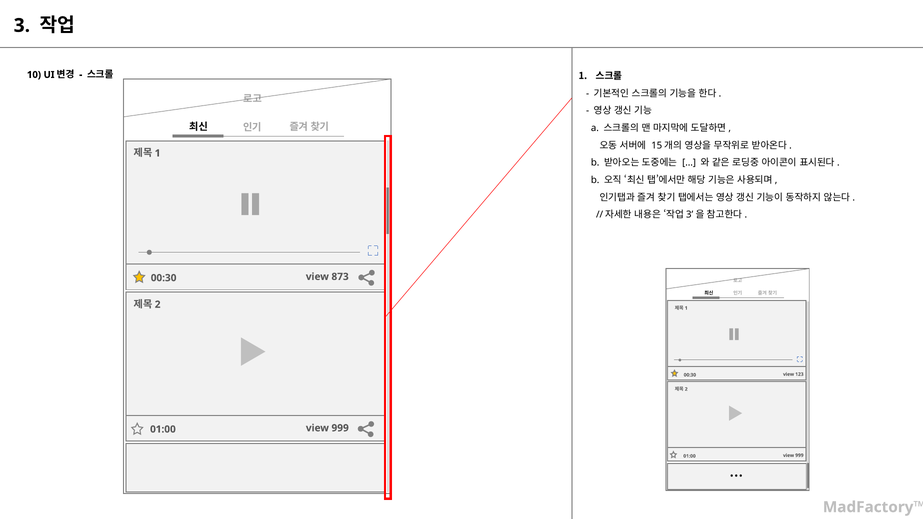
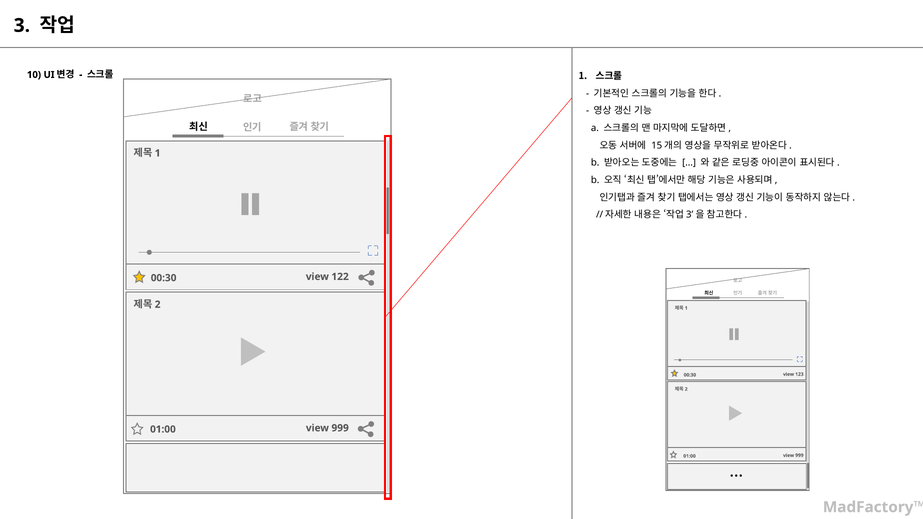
873: 873 -> 122
